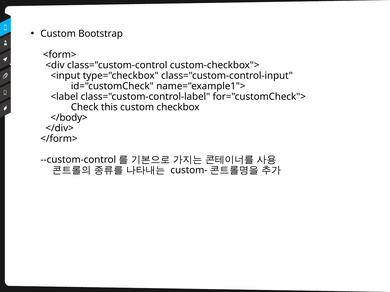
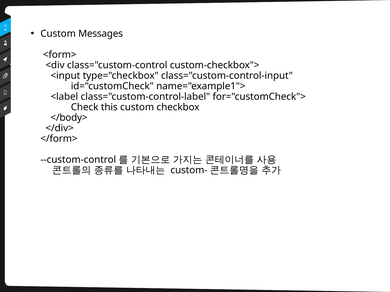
Bootstrap: Bootstrap -> Messages
